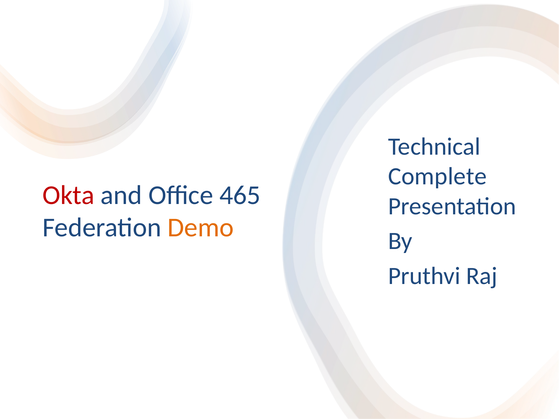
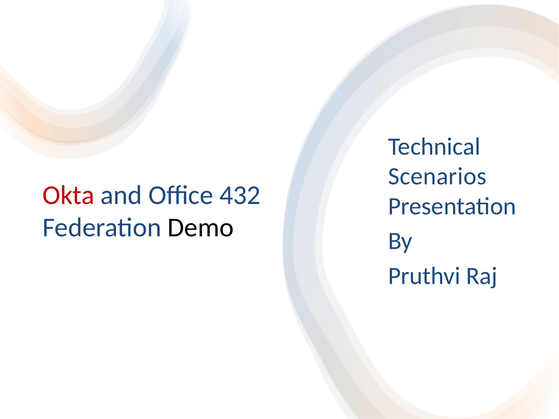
Complete: Complete -> Scenarios
465: 465 -> 432
Demo colour: orange -> black
